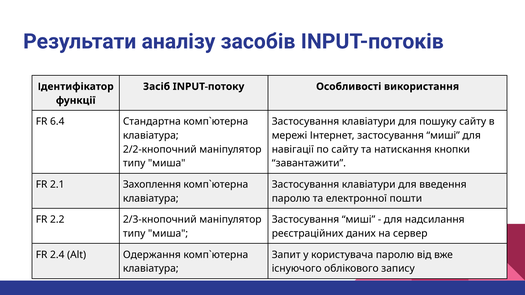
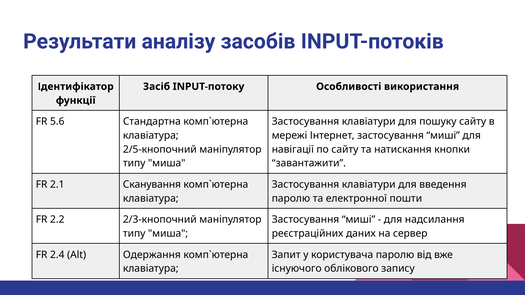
6.4: 6.4 -> 5.6
2/2-кнопочний: 2/2-кнопочний -> 2/5-кнопочний
Захоплення: Захоплення -> Сканування
